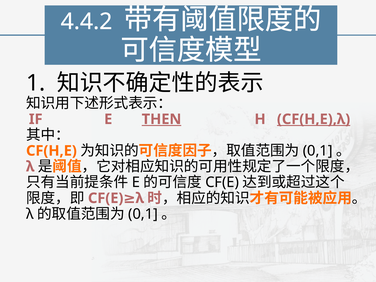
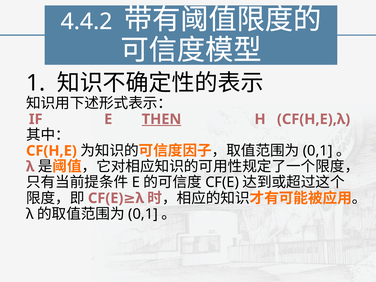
CF(H,E),λ underline: present -> none
